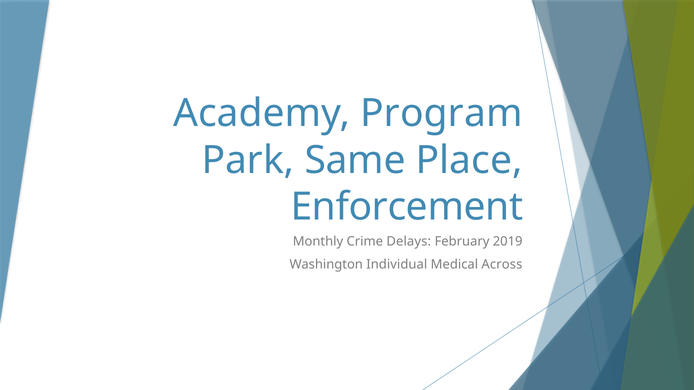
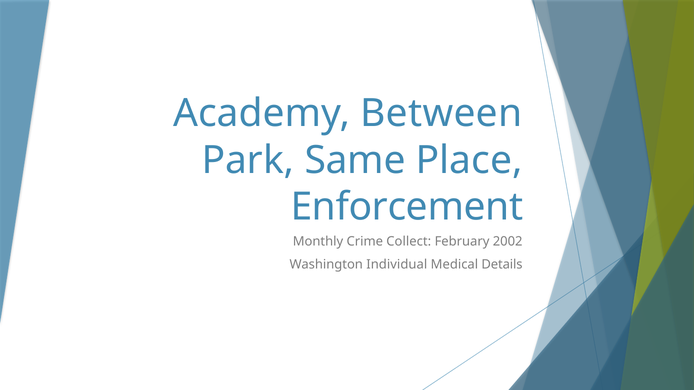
Program: Program -> Between
Delays: Delays -> Collect
2019: 2019 -> 2002
Across: Across -> Details
